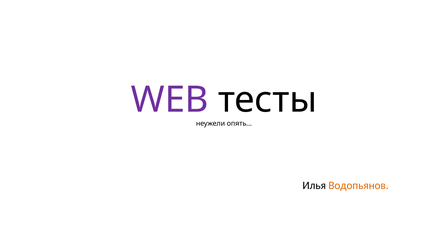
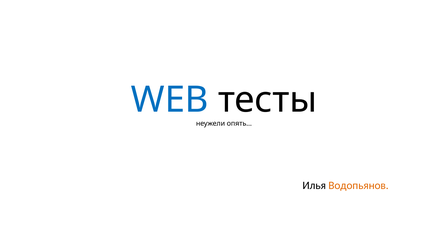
WEB colour: purple -> blue
